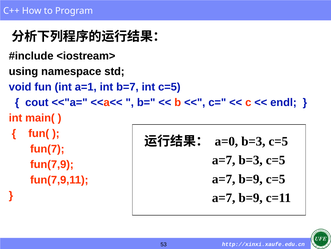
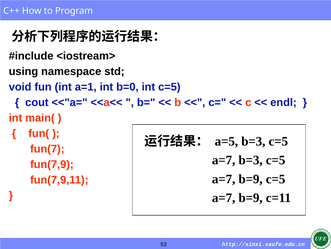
b=7: b=7 -> b=0
a=0: a=0 -> a=5
